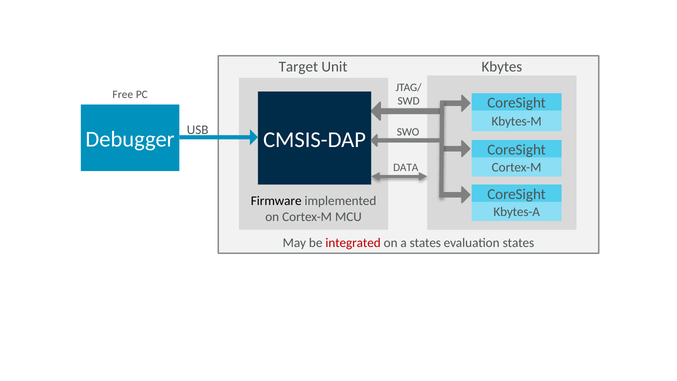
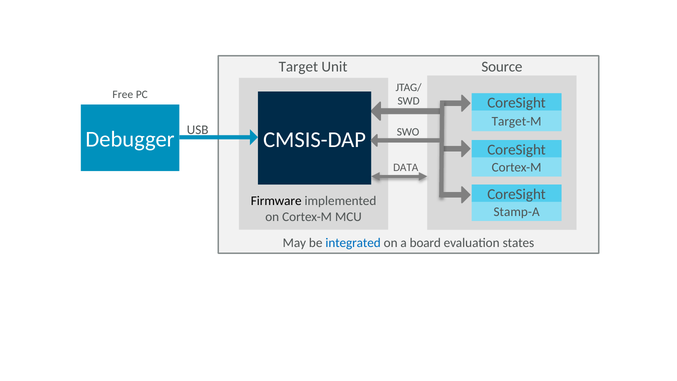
Kbytes: Kbytes -> Source
Kbytes-M: Kbytes-M -> Target-M
Kbytes-A: Kbytes-A -> Stamp-A
integrated colour: red -> blue
a states: states -> board
